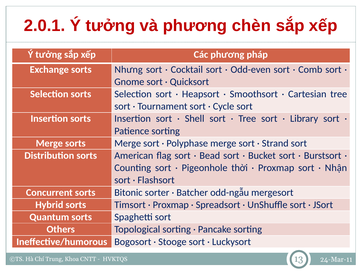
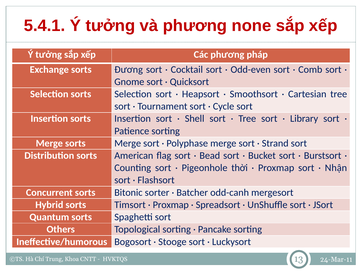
2.0.1: 2.0.1 -> 5.4.1
chèn: chèn -> none
Nhưng: Nhưng -> Đương
odd-ngẫu: odd-ngẫu -> odd-canh
